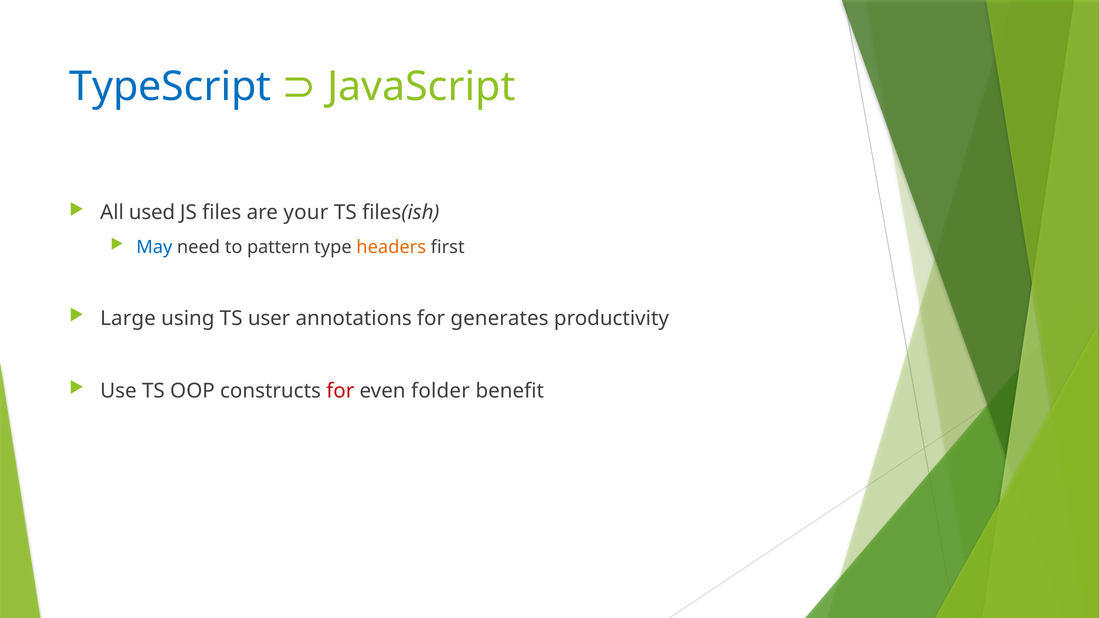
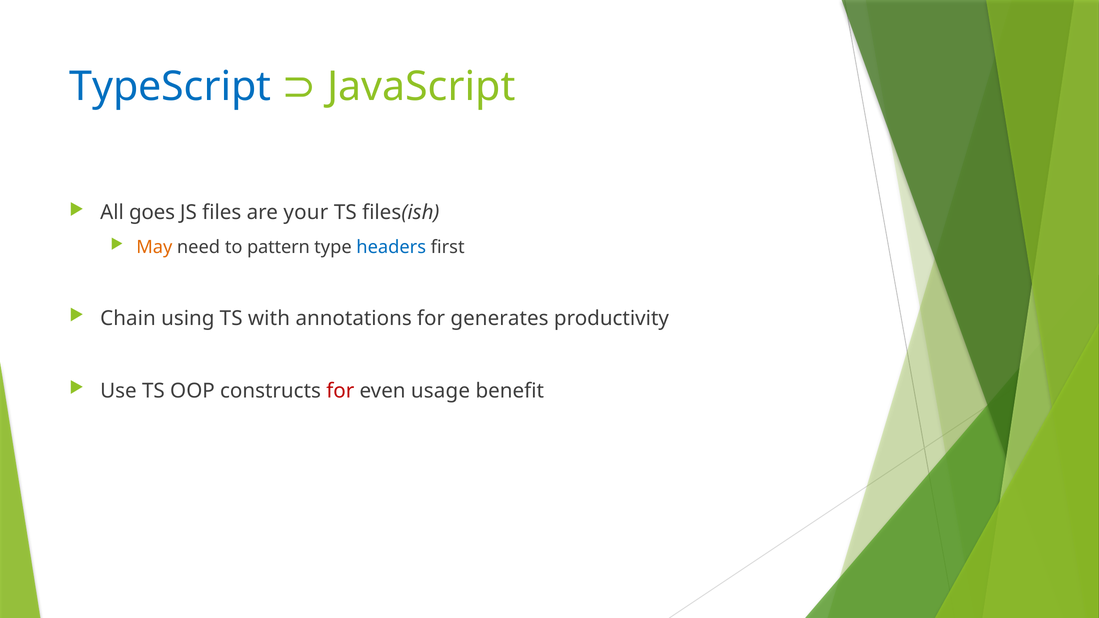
used: used -> goes
May colour: blue -> orange
headers colour: orange -> blue
Large: Large -> Chain
user: user -> with
folder: folder -> usage
